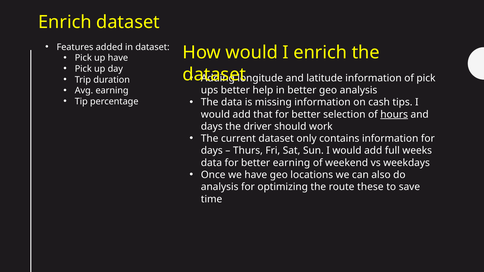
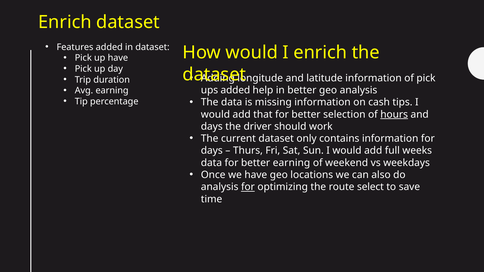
ups better: better -> added
for at (248, 187) underline: none -> present
these: these -> select
